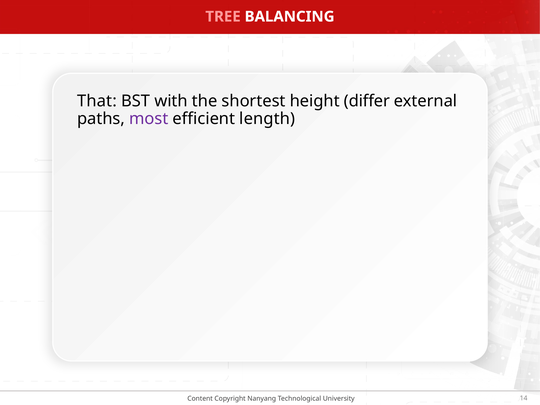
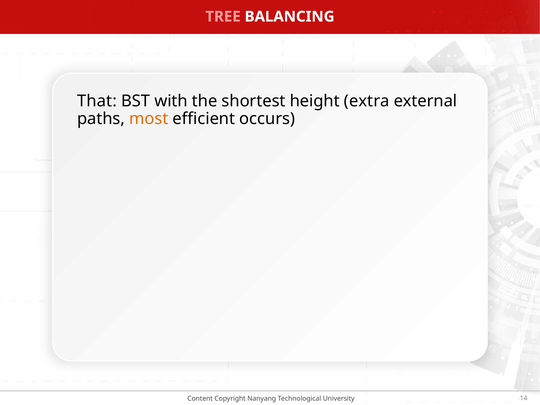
diﬀer: diﬀer -> extra
most colour: purple -> orange
length: length -> occurs
